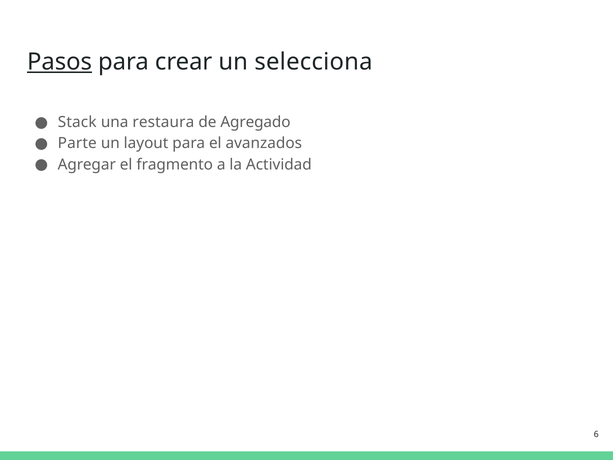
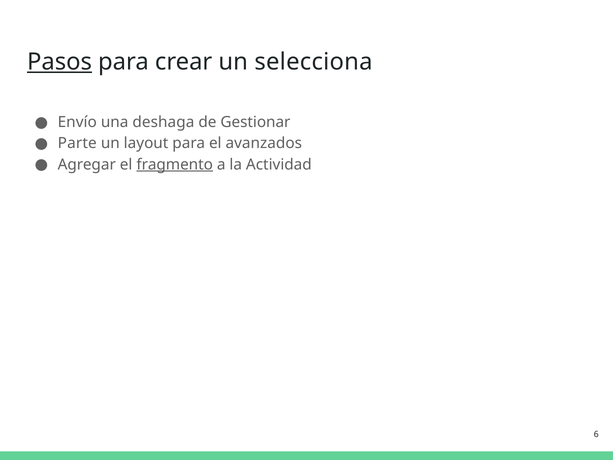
Stack: Stack -> Envío
restaura: restaura -> deshaga
Agregado: Agregado -> Gestionar
fragmento underline: none -> present
